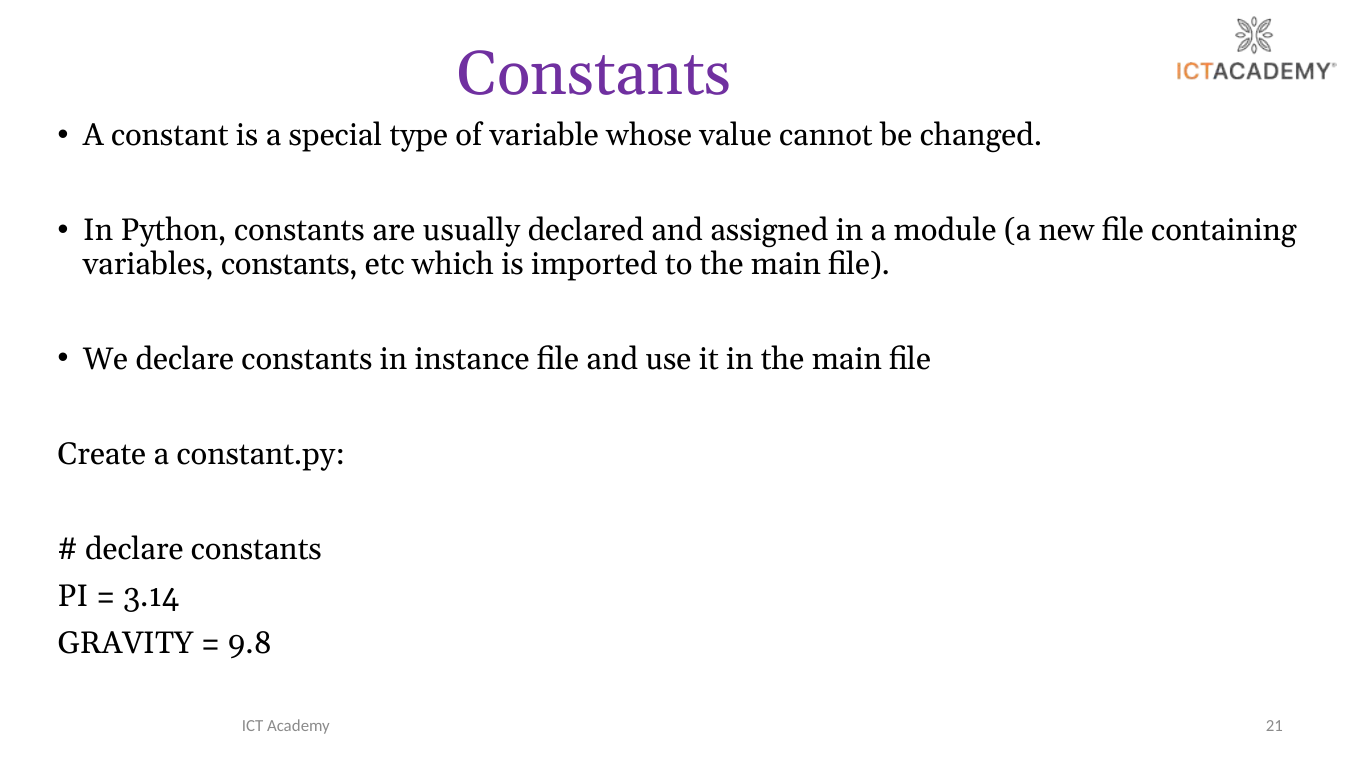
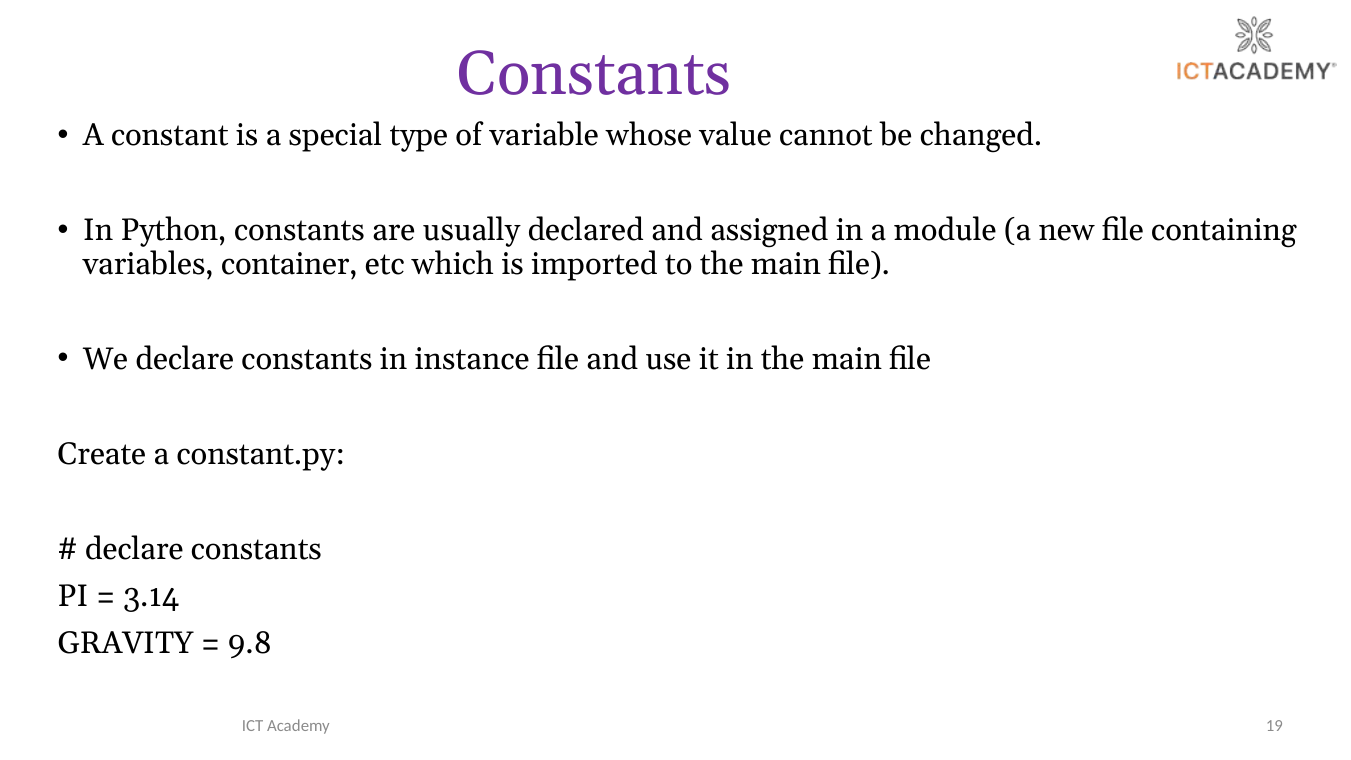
variables constants: constants -> container
21: 21 -> 19
